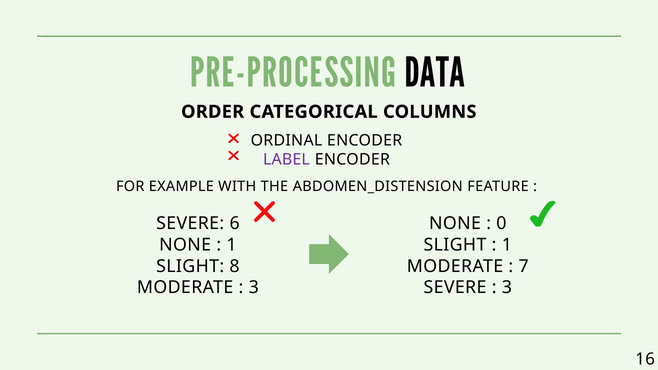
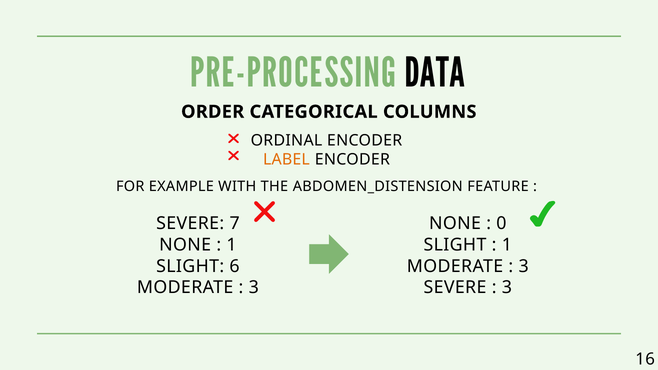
LABEL colour: purple -> orange
6: 6 -> 7
8: 8 -> 6
7 at (524, 266): 7 -> 3
